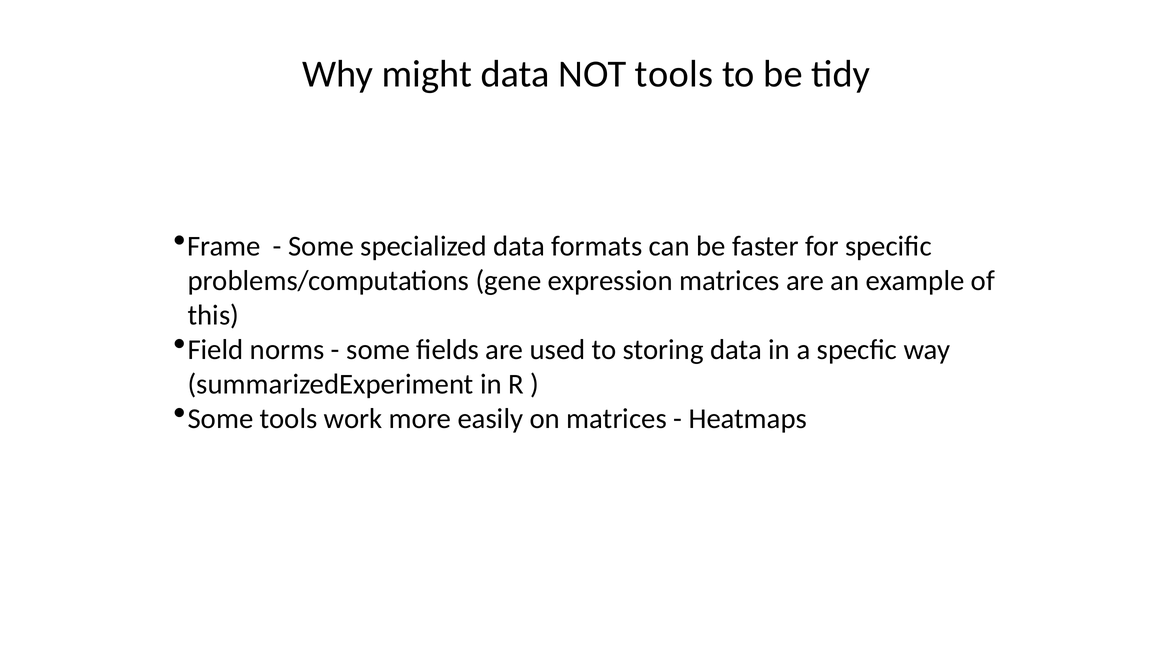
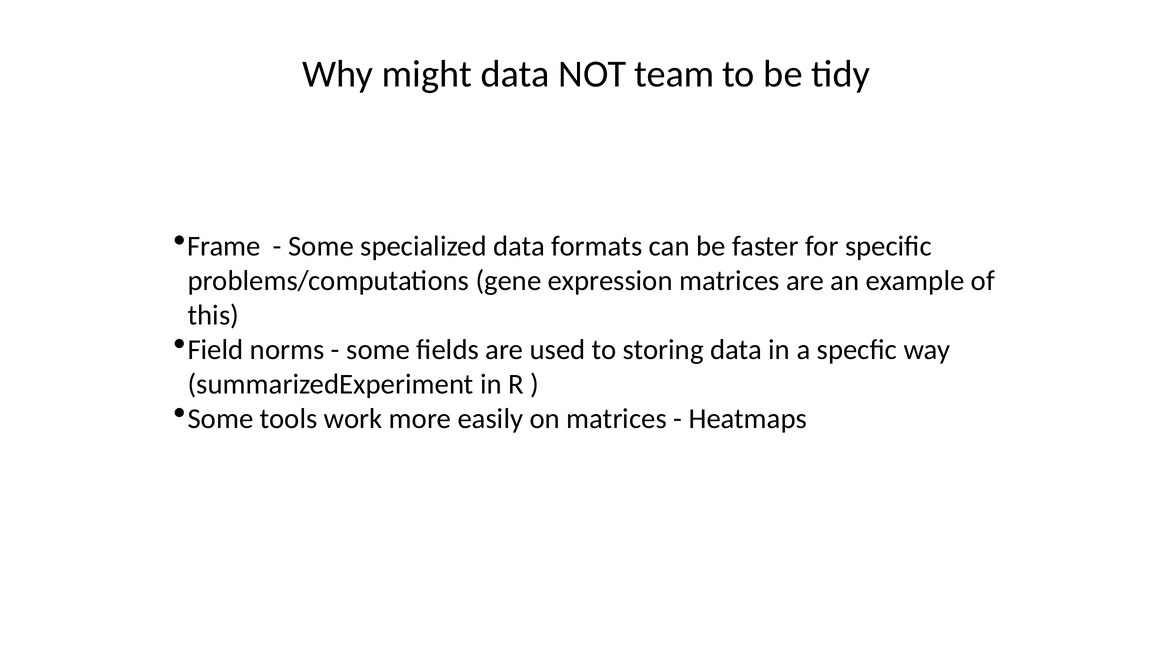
NOT tools: tools -> team
